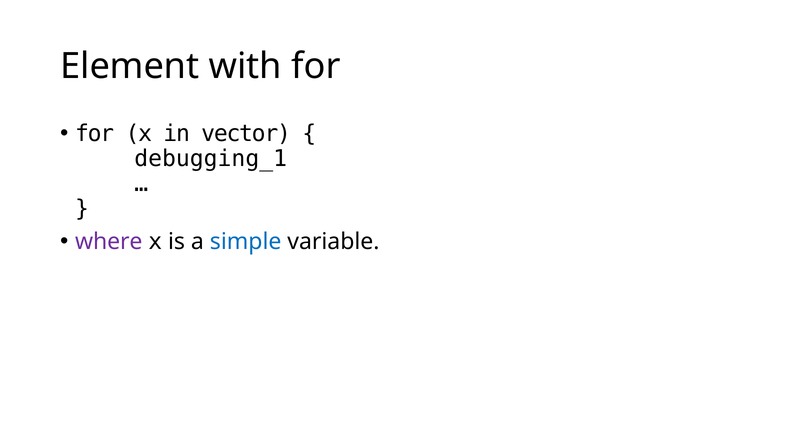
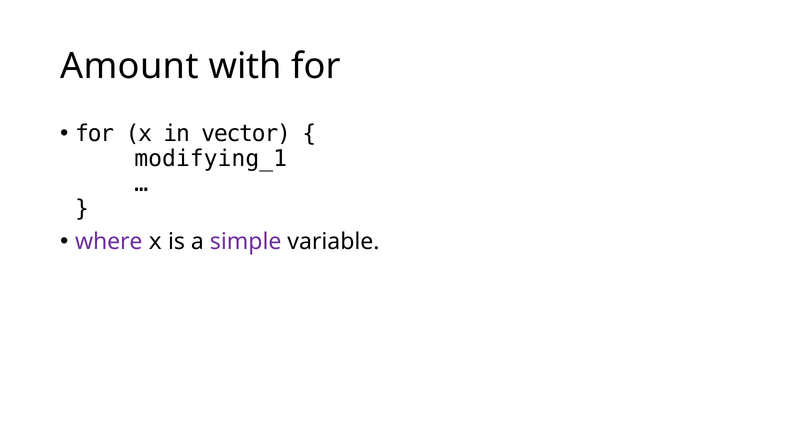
Element: Element -> Amount
debugging_1: debugging_1 -> modifying_1
simple colour: blue -> purple
